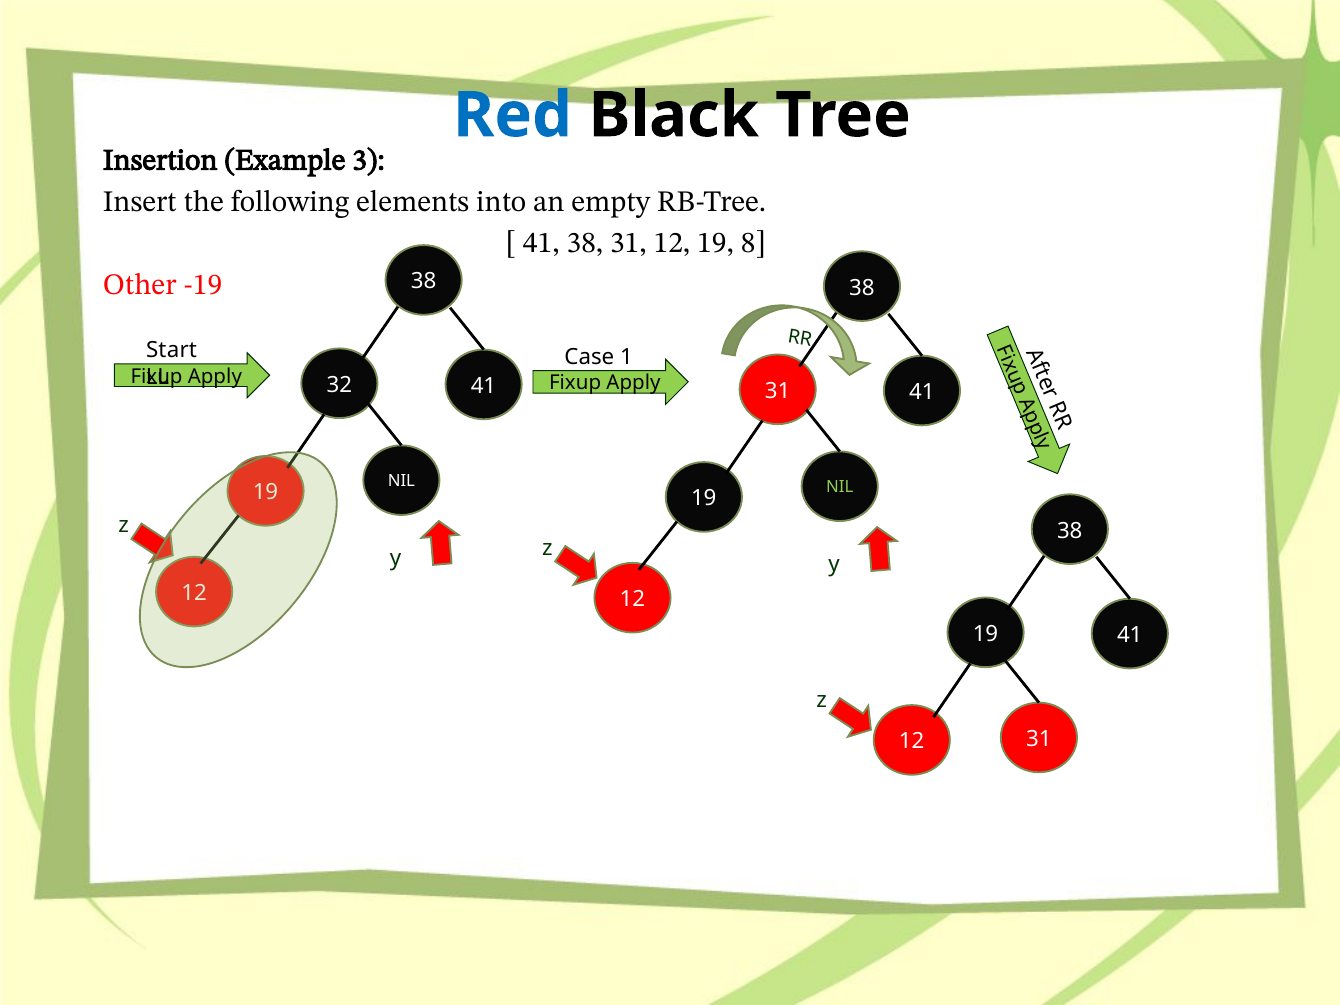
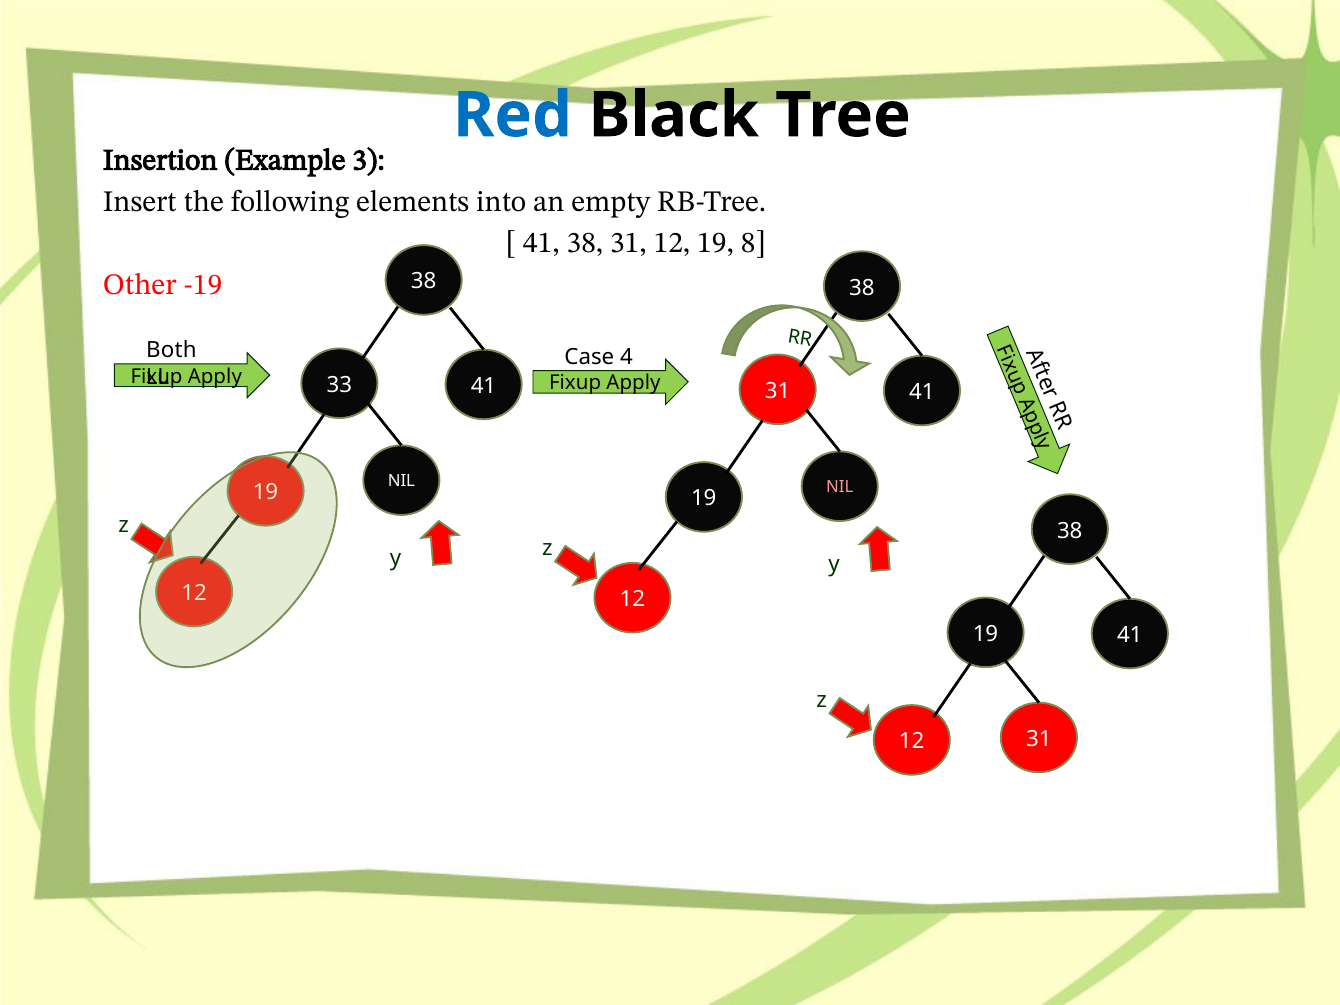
Start: Start -> Both
1: 1 -> 4
32: 32 -> 33
NIL at (840, 487) colour: light green -> pink
